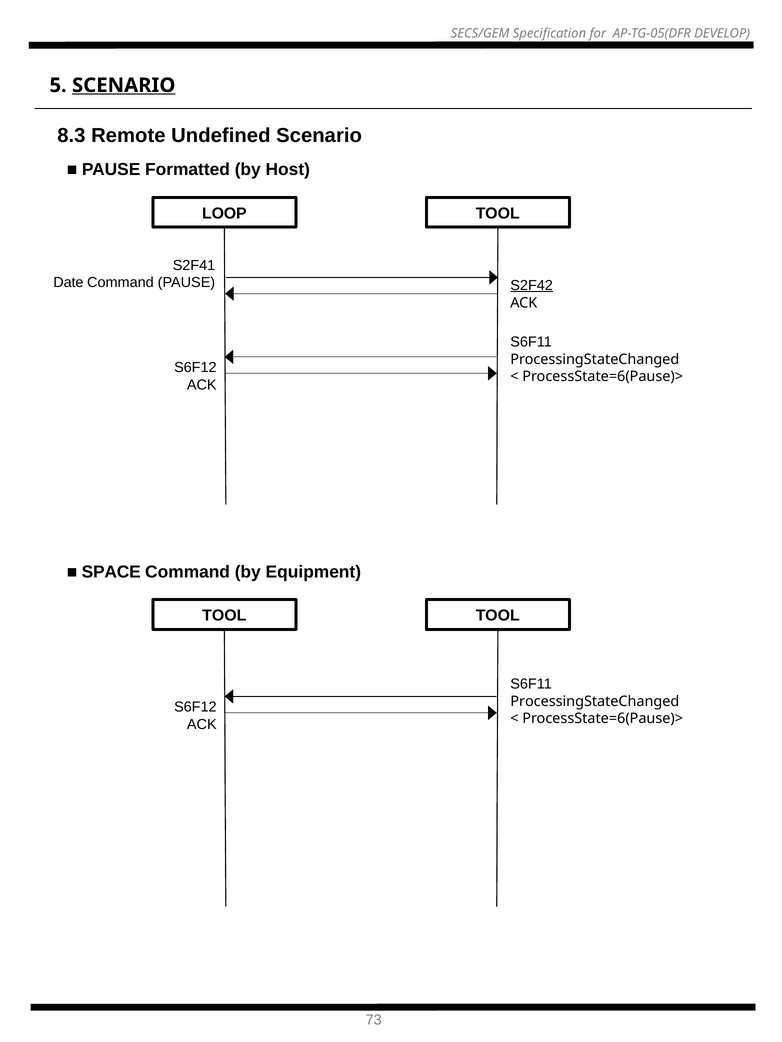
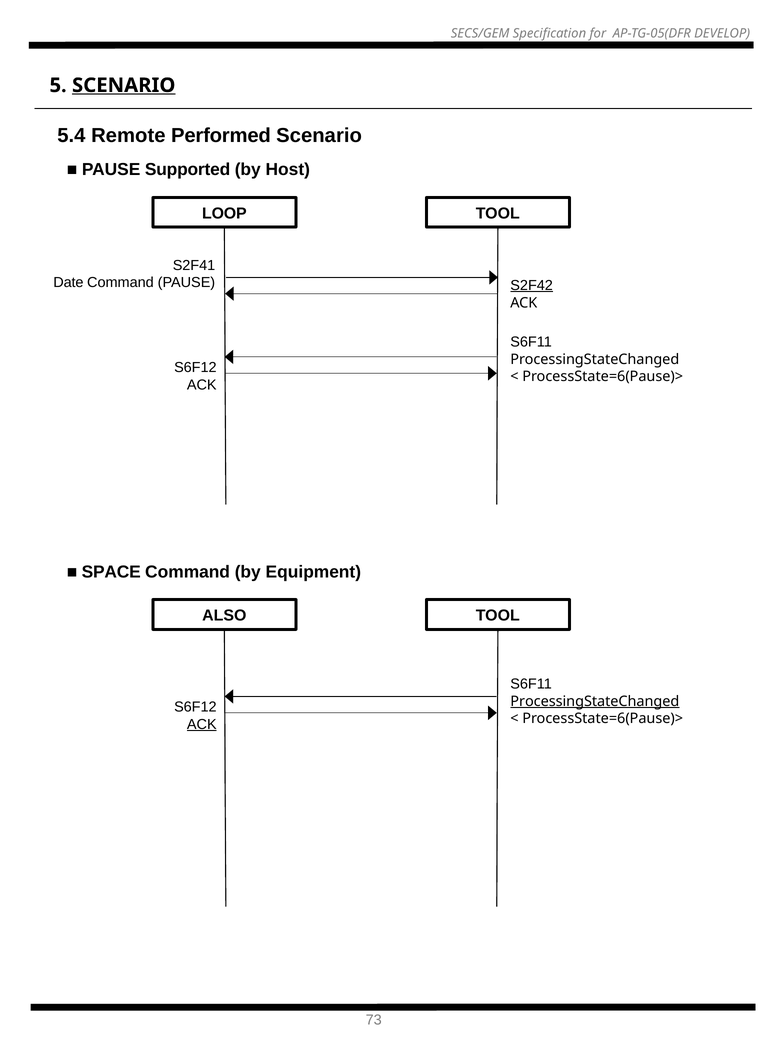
8.3: 8.3 -> 5.4
Undefined: Undefined -> Performed
Formatted: Formatted -> Supported
TOOL at (224, 616): TOOL -> ALSO
ProcessingStateChanged at (595, 702) underline: none -> present
ACK at (202, 725) underline: none -> present
